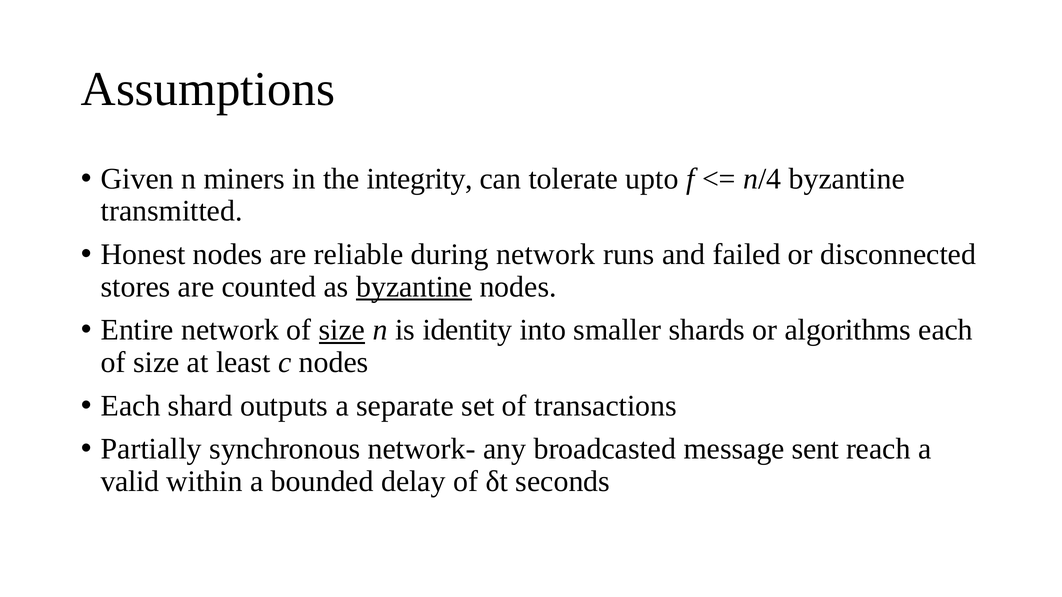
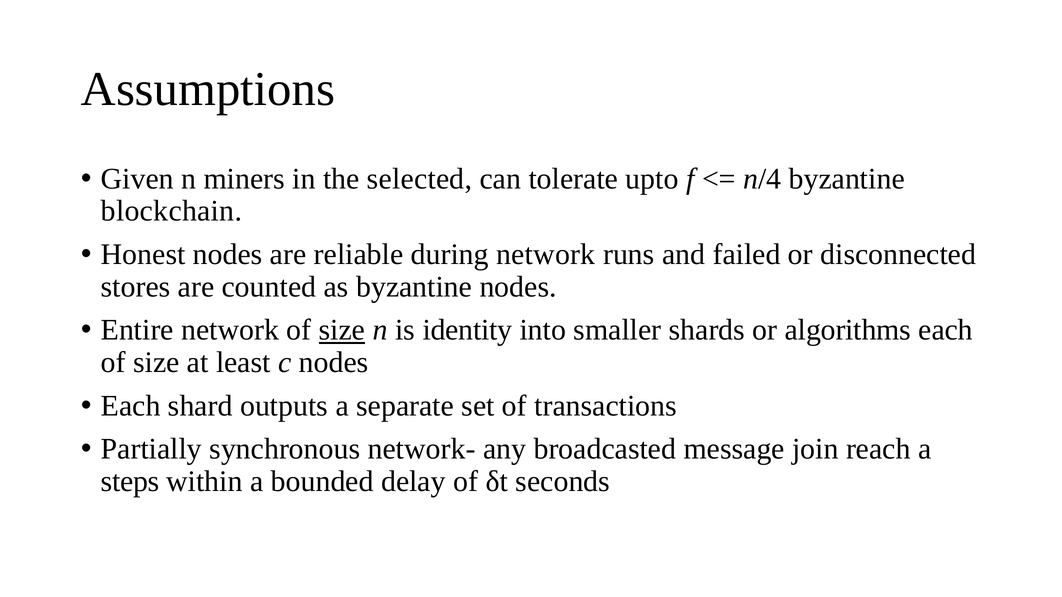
integrity: integrity -> selected
transmitted: transmitted -> blockchain
byzantine at (414, 287) underline: present -> none
sent: sent -> join
valid: valid -> steps
